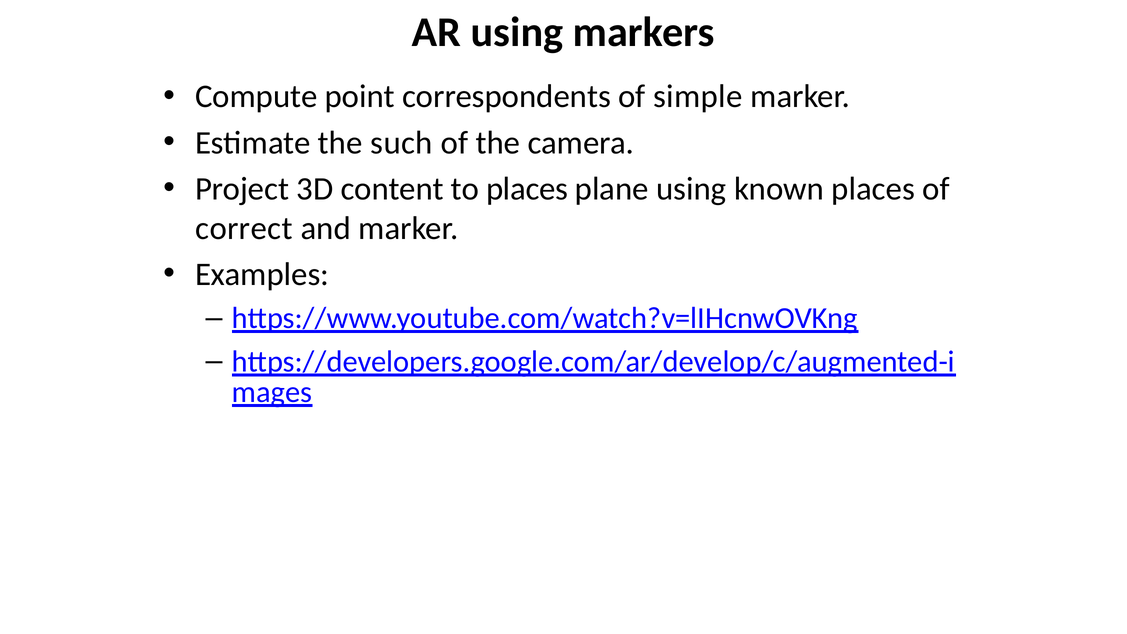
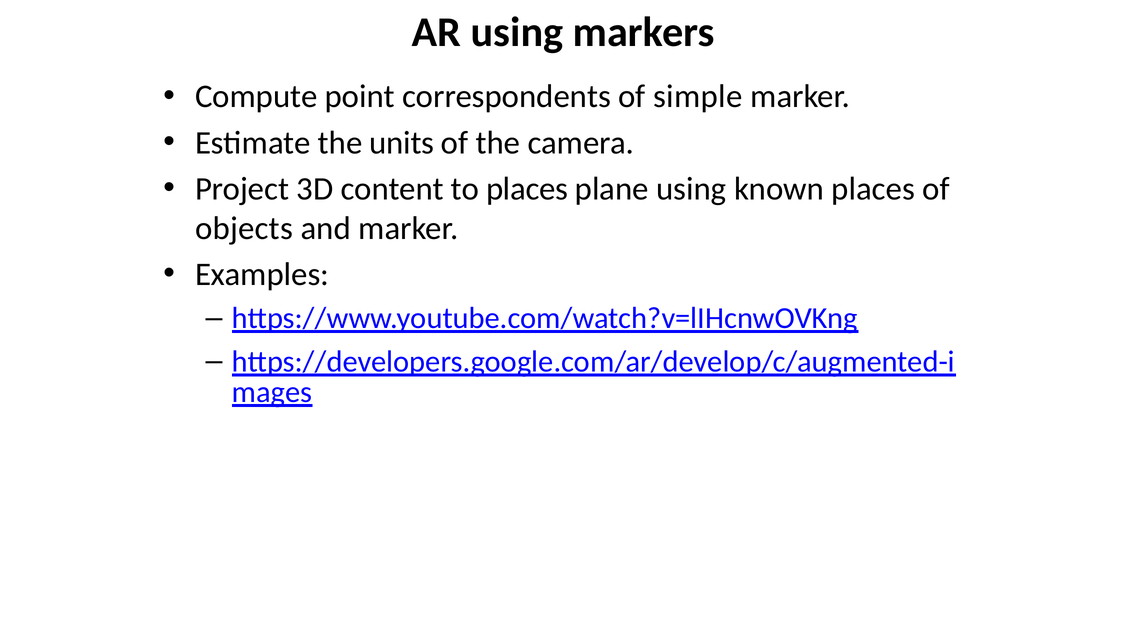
such: such -> units
correct: correct -> objects
